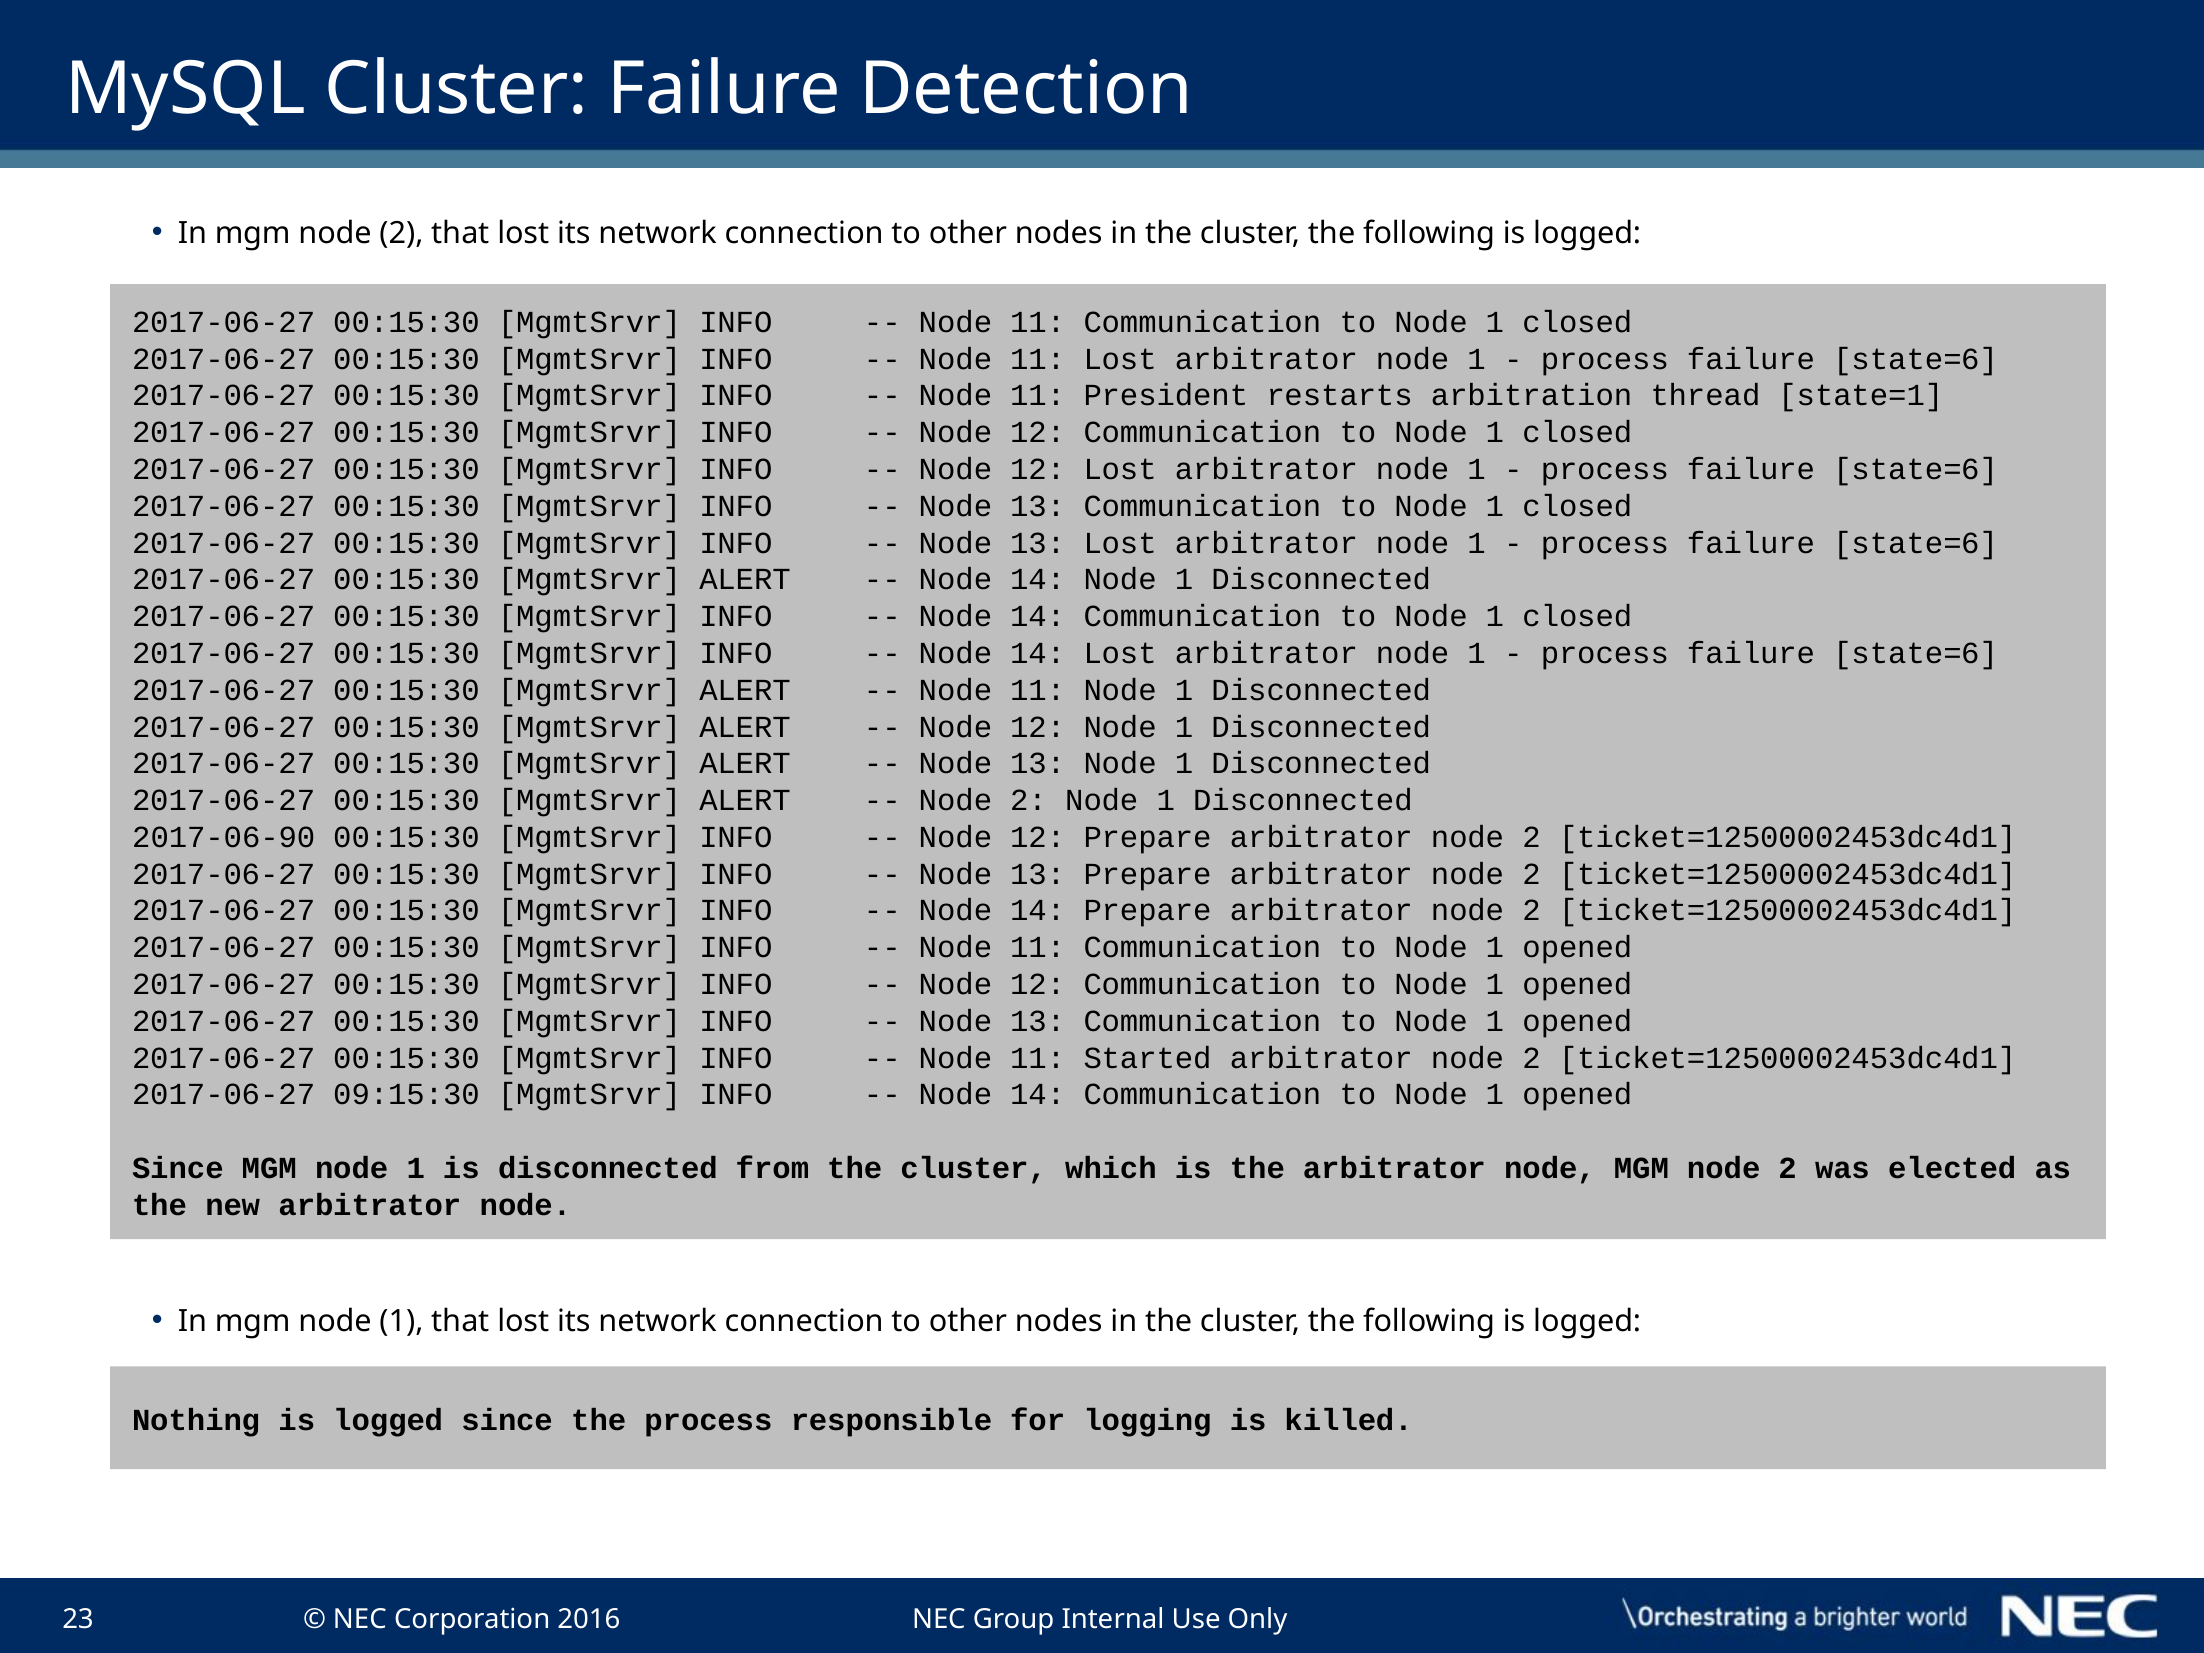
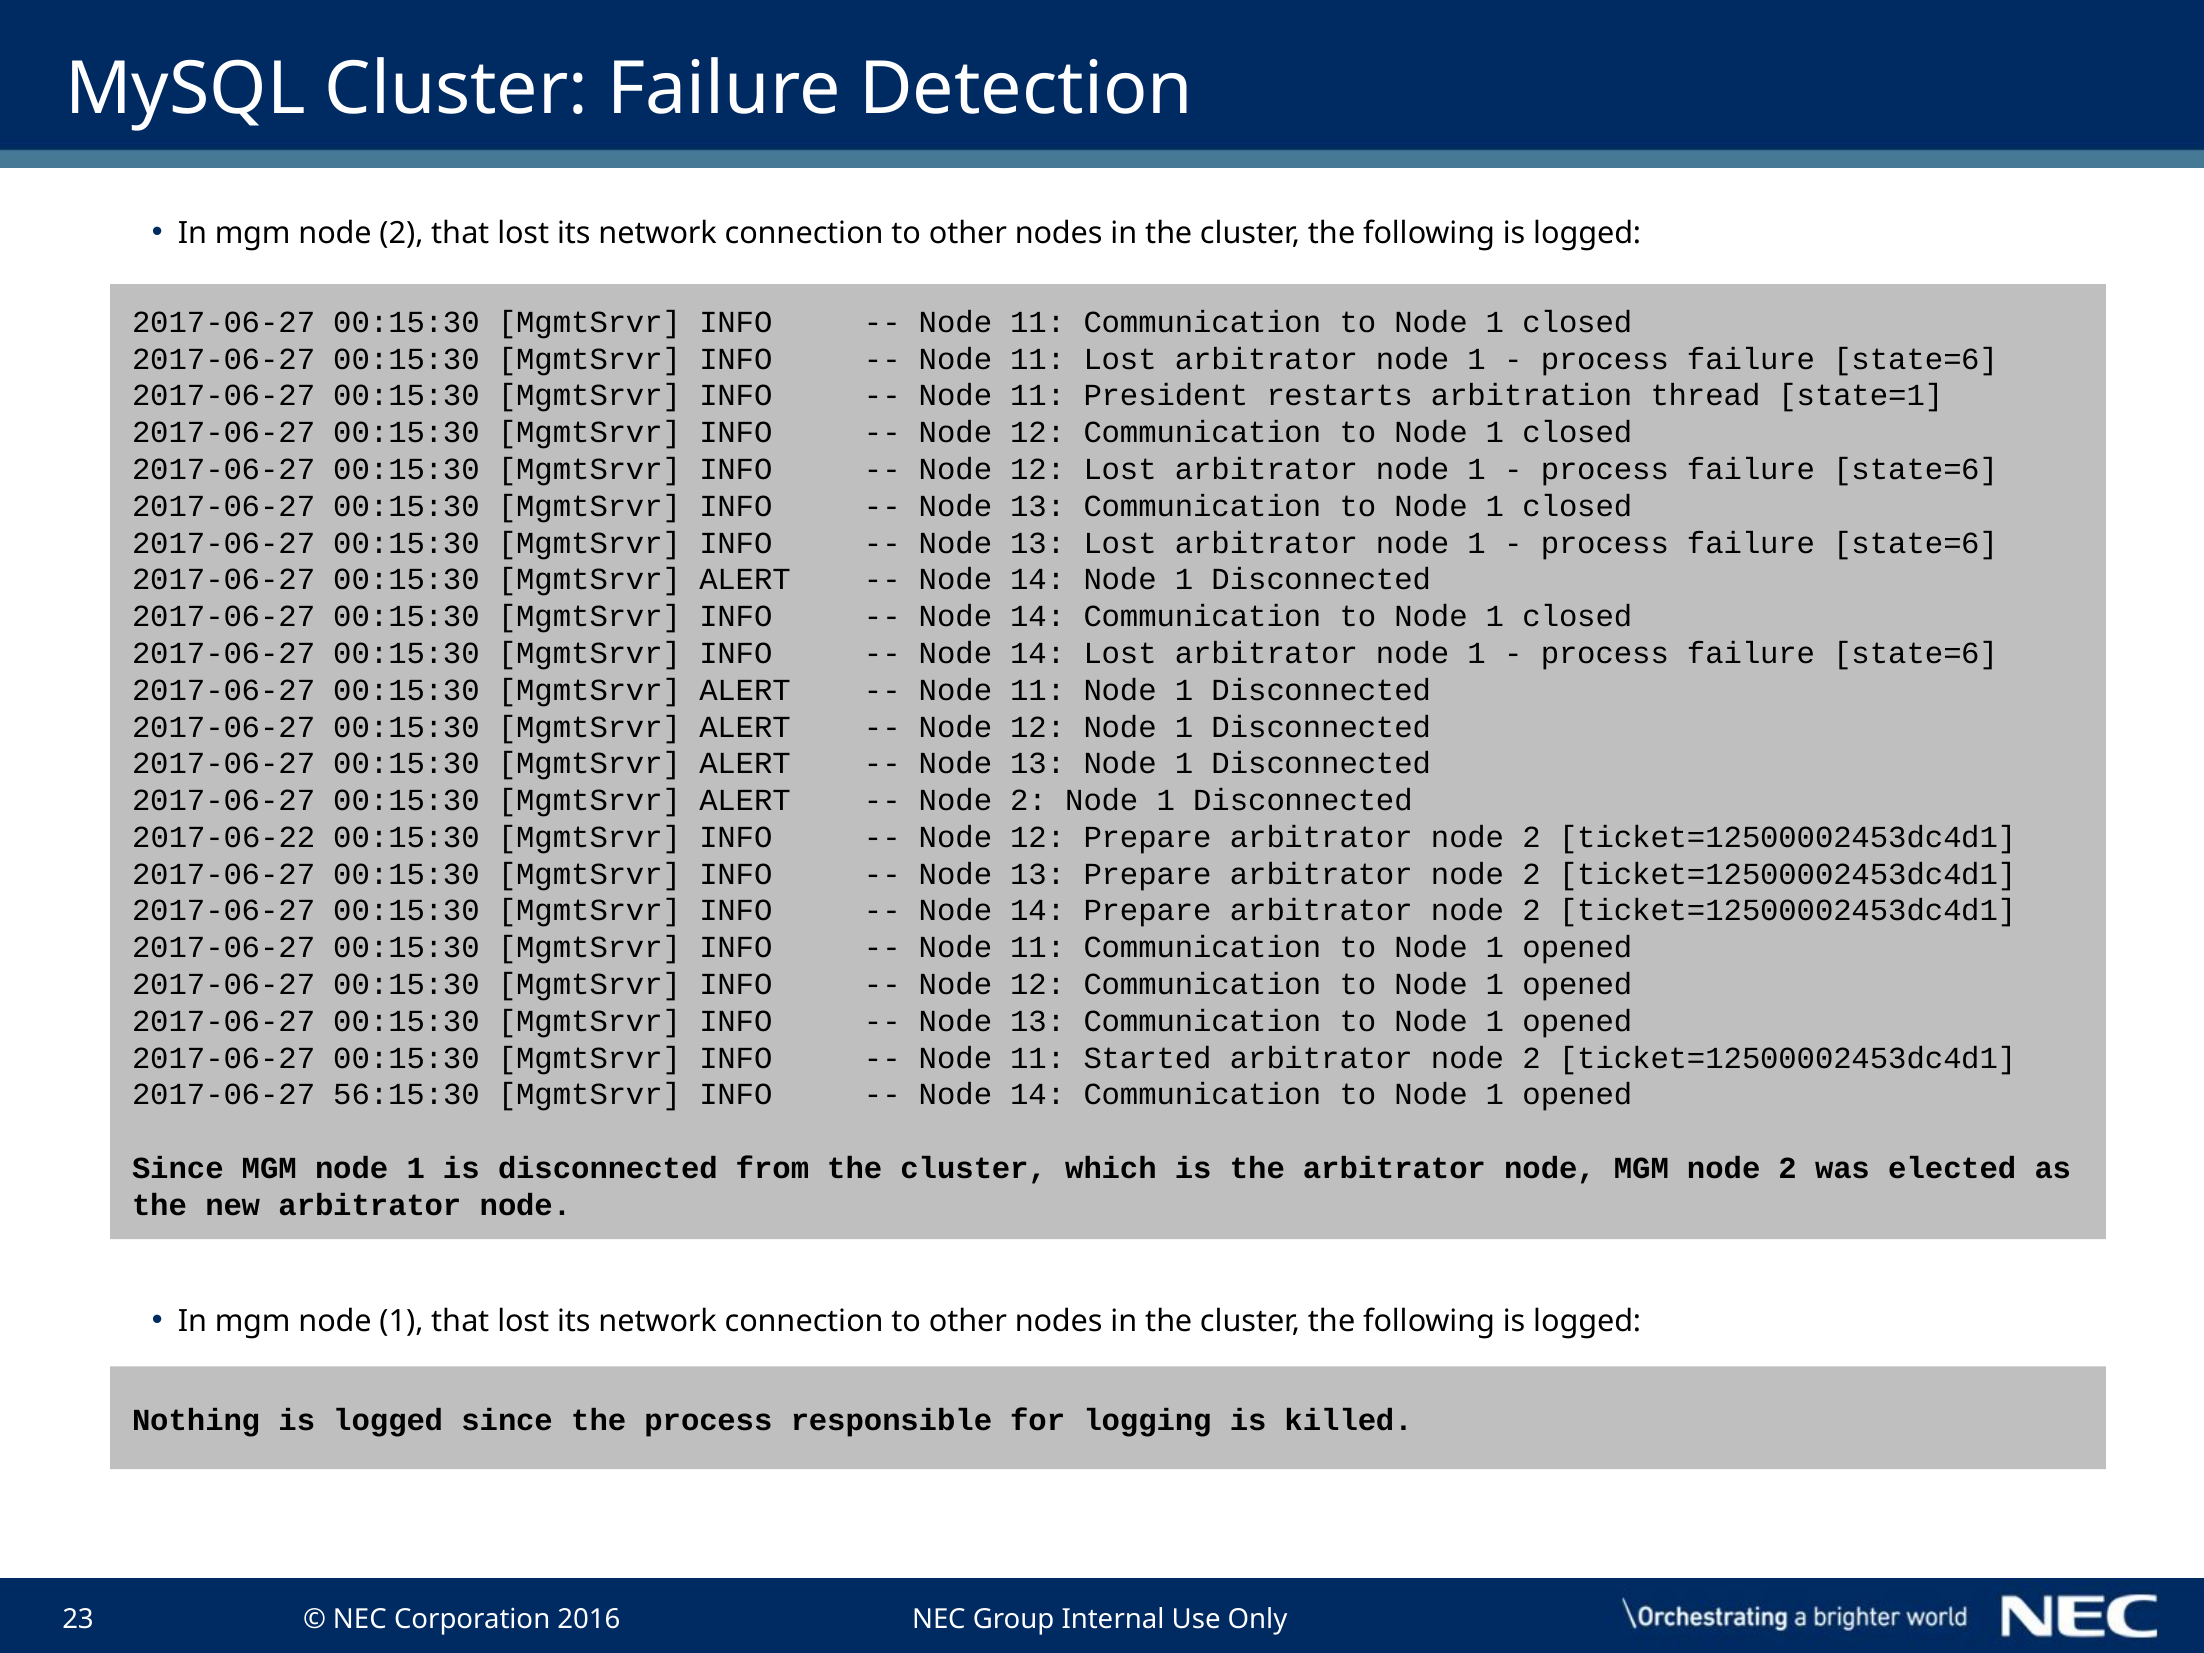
2017-06-90: 2017-06-90 -> 2017-06-22
09:15:30: 09:15:30 -> 56:15:30
